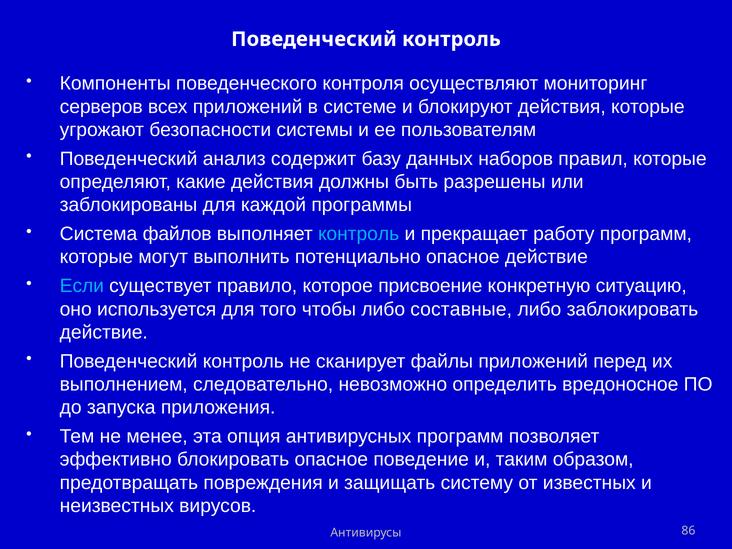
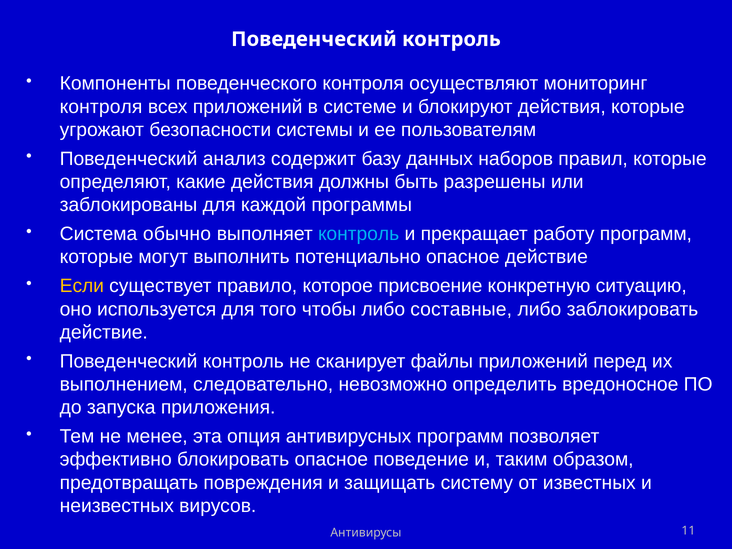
серверов at (101, 107): серверов -> контроля
файлов: файлов -> обычно
Если colour: light blue -> yellow
86: 86 -> 11
